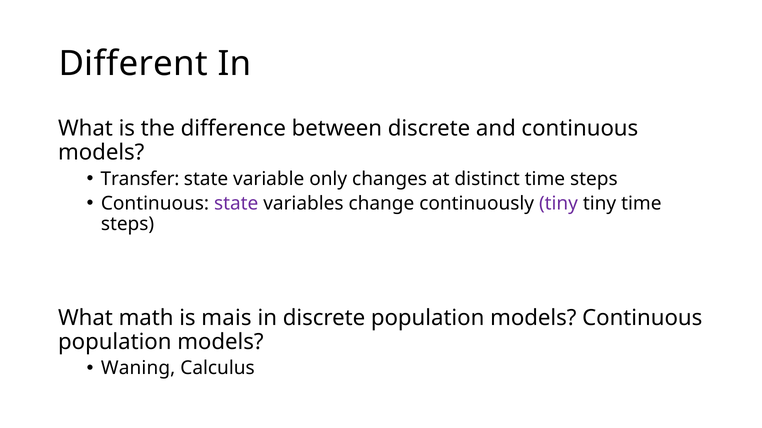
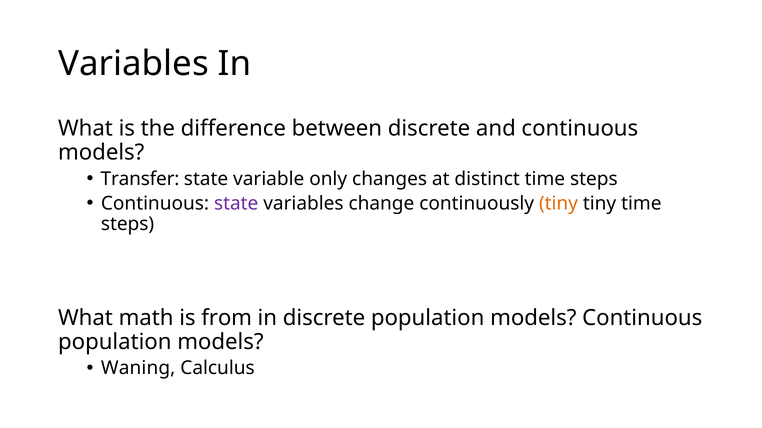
Different at (133, 64): Different -> Variables
tiny at (558, 204) colour: purple -> orange
mais: mais -> from
